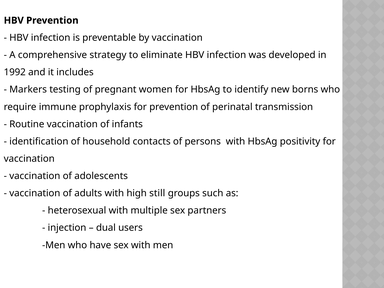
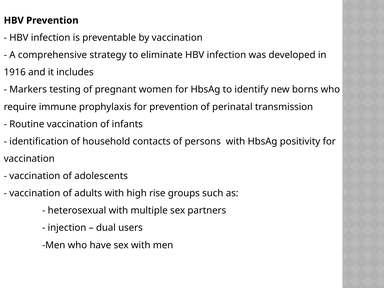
1992: 1992 -> 1916
still: still -> rise
